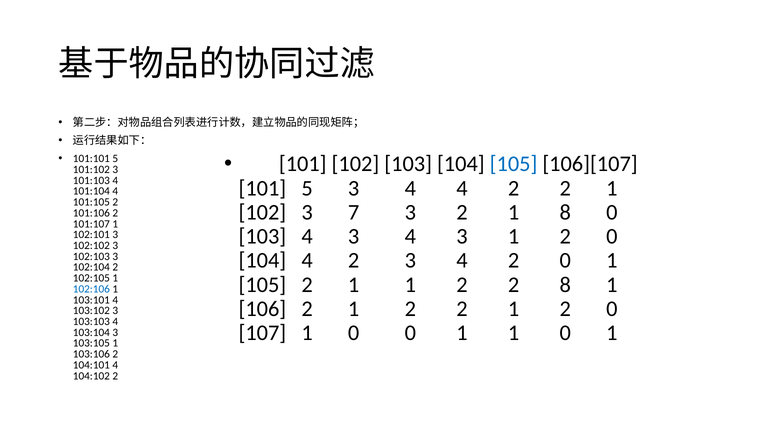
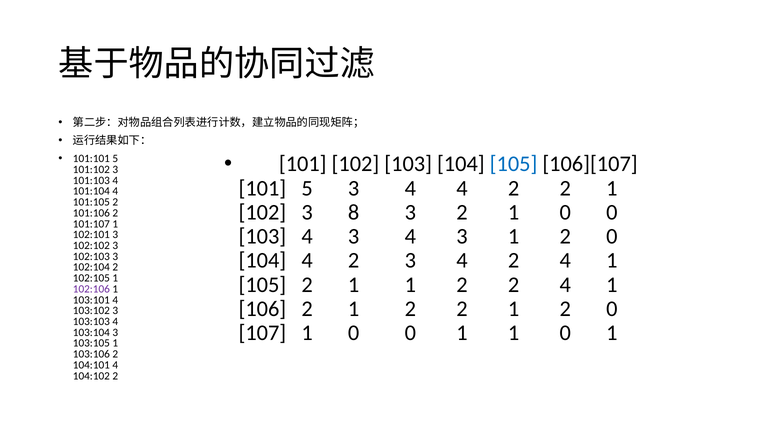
7: 7 -> 8
2 1 8: 8 -> 0
4 2 0: 0 -> 4
2 2 8: 8 -> 4
102:106 colour: blue -> purple
